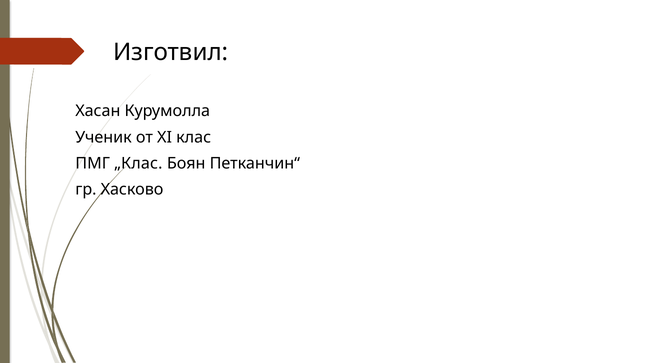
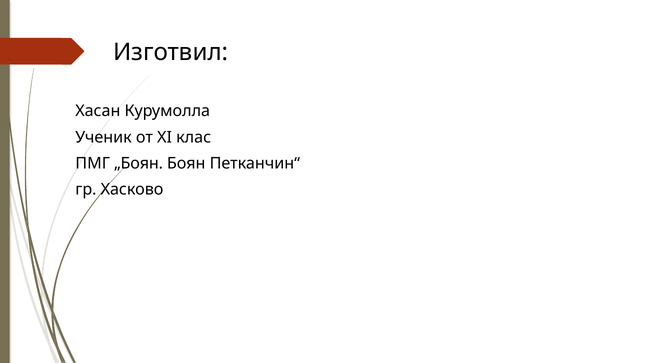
„Клас: „Клас -> „Боян
